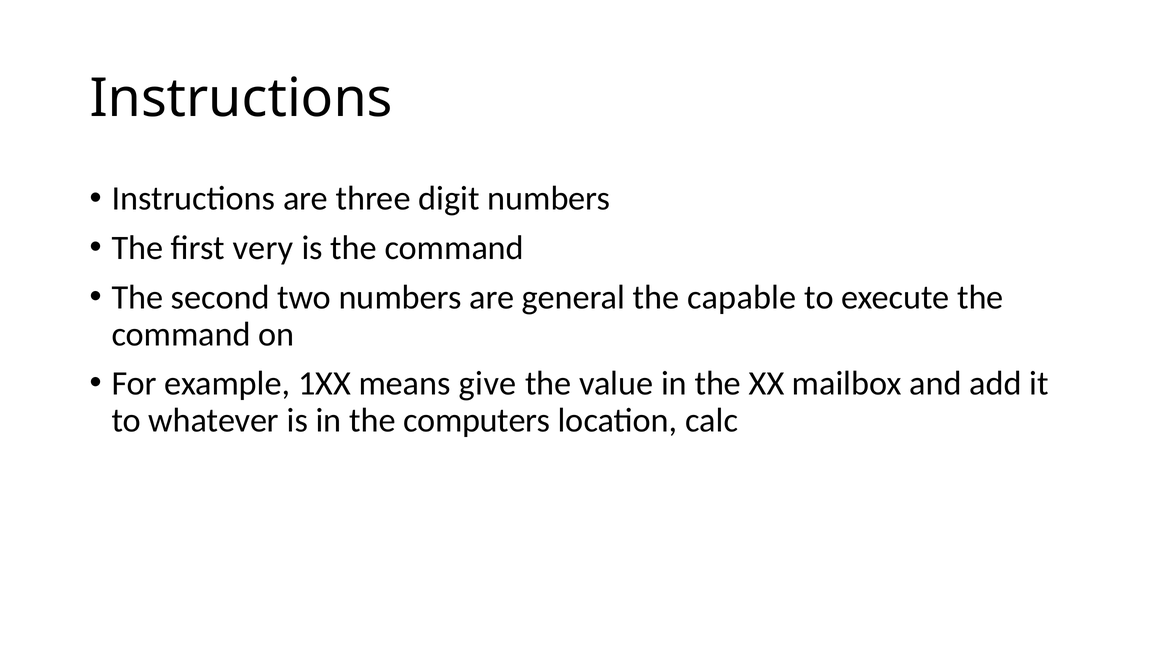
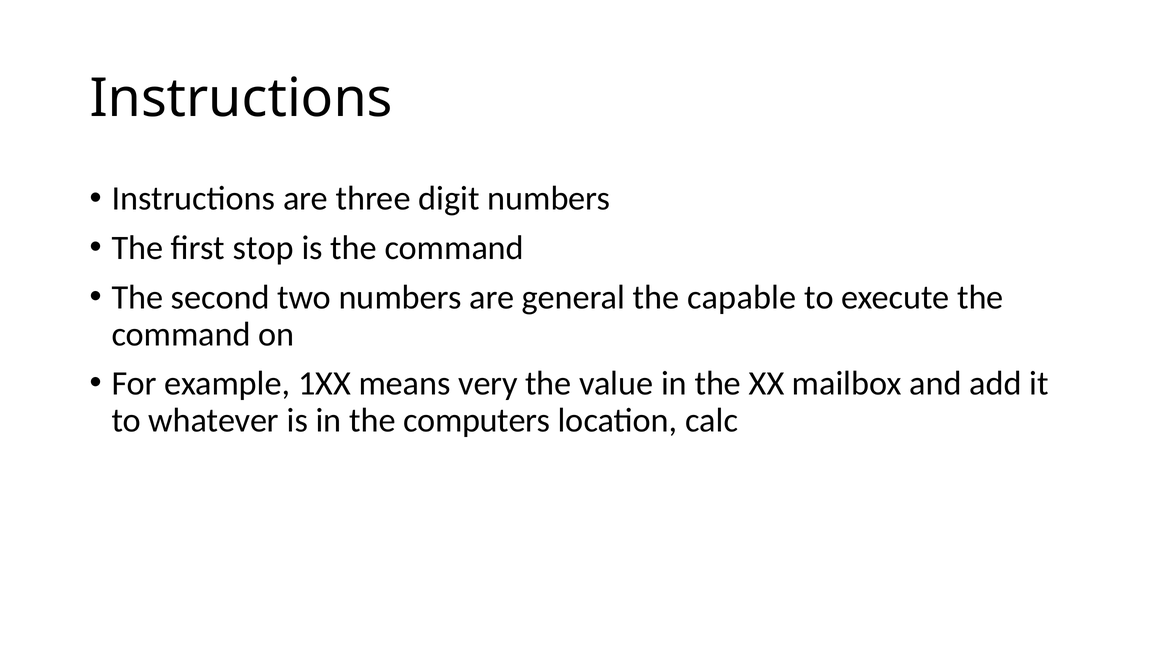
very: very -> stop
give: give -> very
